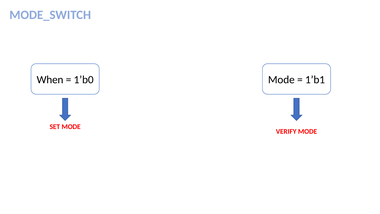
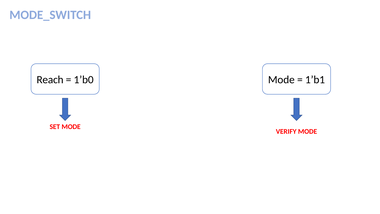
When: When -> Reach
